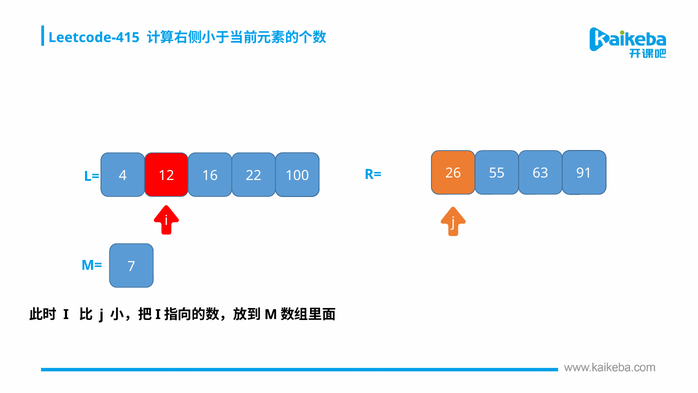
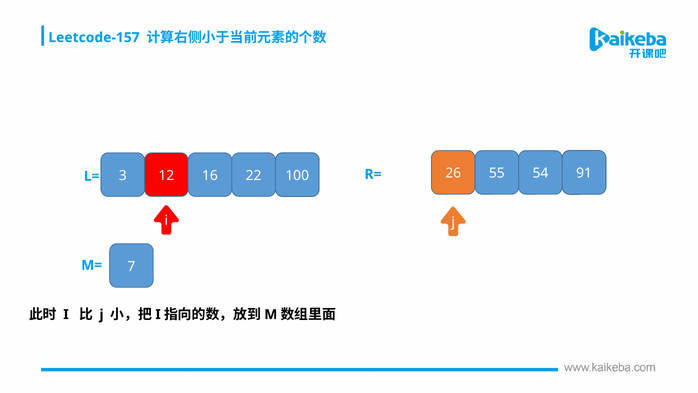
Leetcode-415: Leetcode-415 -> Leetcode-157
4: 4 -> 3
63: 63 -> 54
